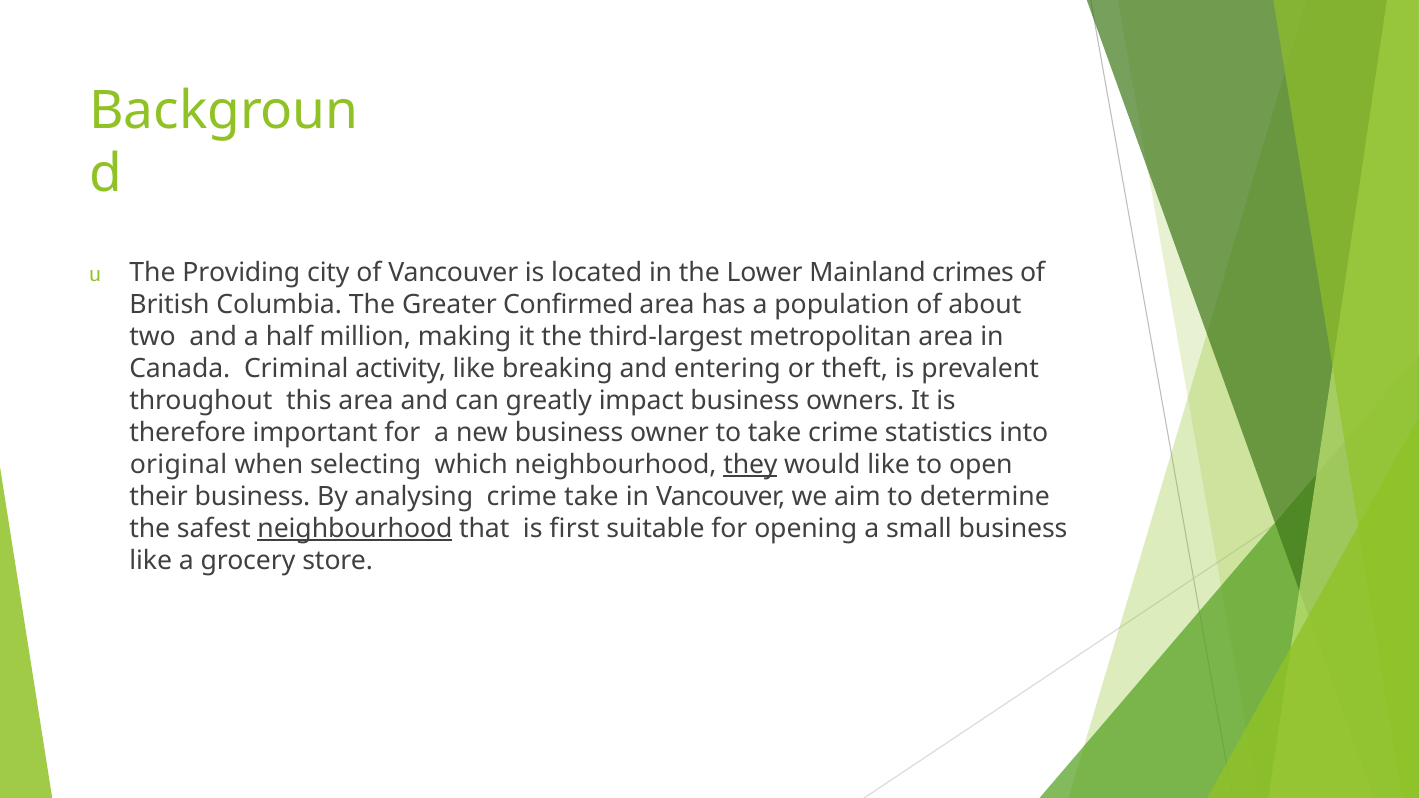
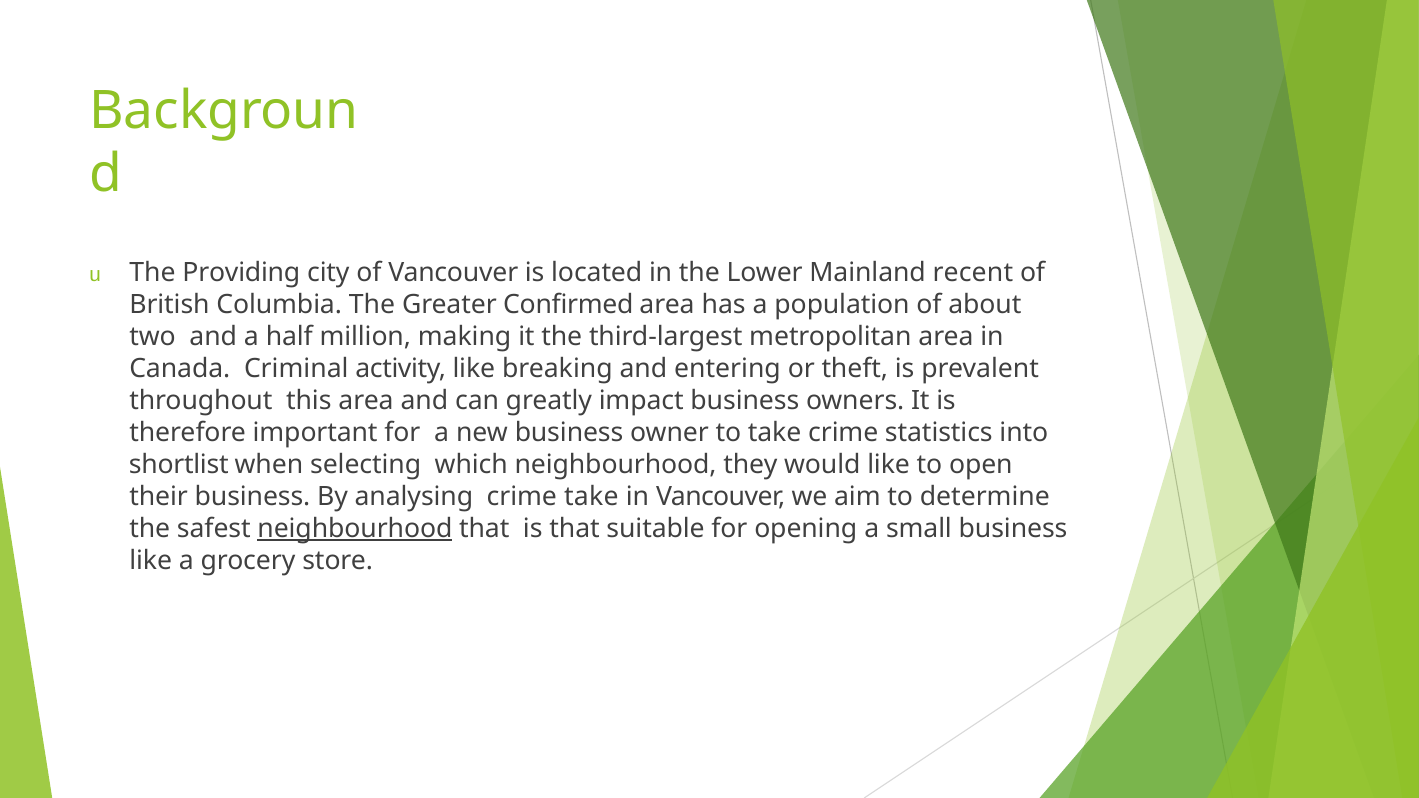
crimes: crimes -> recent
original: original -> shortlist
they underline: present -> none
is first: first -> that
